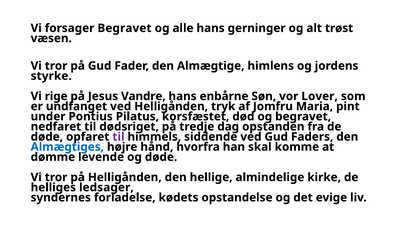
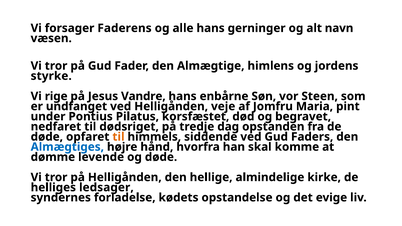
forsager Begravet: Begravet -> Faderens
trøst: trøst -> navn
Lover: Lover -> Steen
tryk: tryk -> veje
til at (118, 137) colour: purple -> orange
